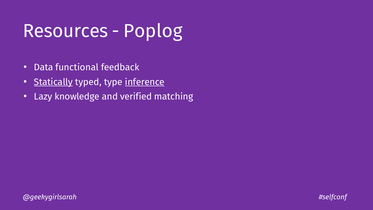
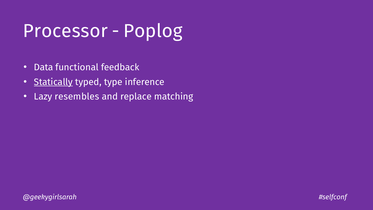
Resources: Resources -> Processor
inference underline: present -> none
knowledge: knowledge -> resembles
verified: verified -> replace
